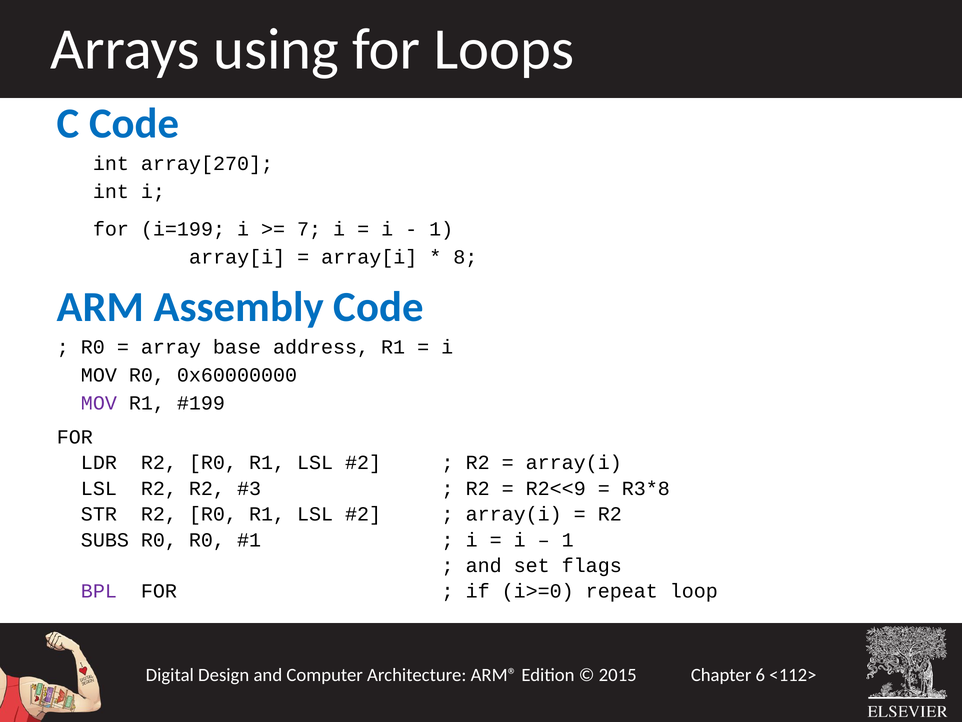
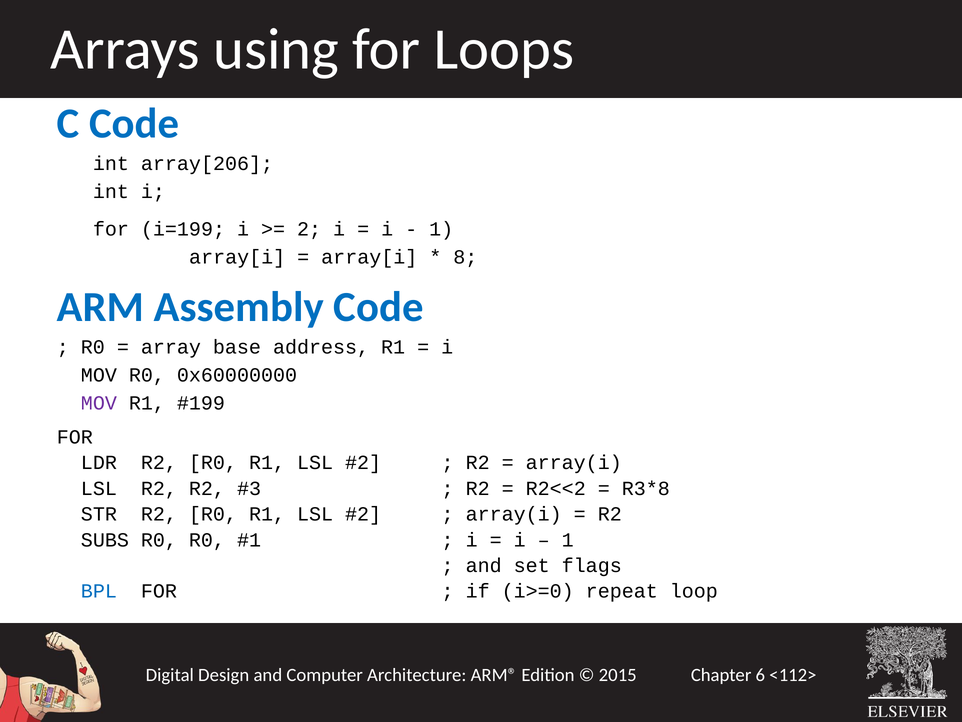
array[270: array[270 -> array[206
7: 7 -> 2
R2<<9: R2<<9 -> R2<<2
BPL colour: purple -> blue
